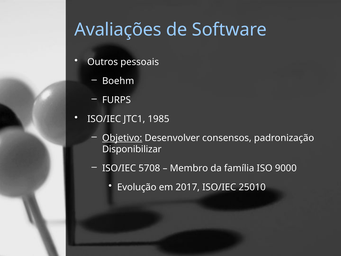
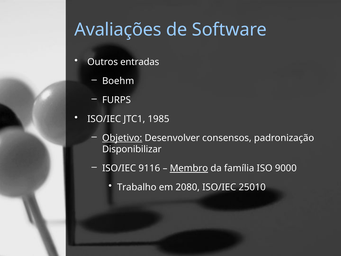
pessoais: pessoais -> entradas
5708: 5708 -> 9116
Membro underline: none -> present
Evolução: Evolução -> Trabalho
2017: 2017 -> 2080
